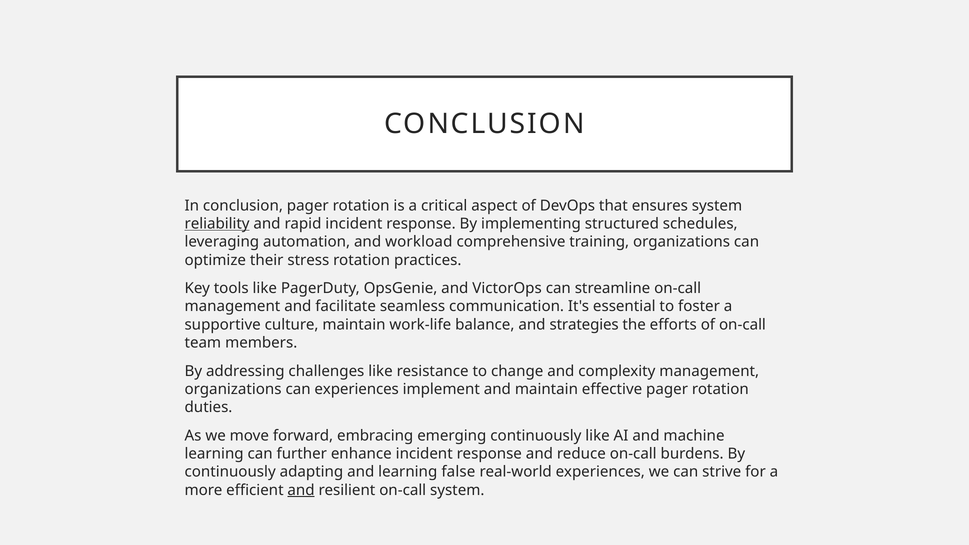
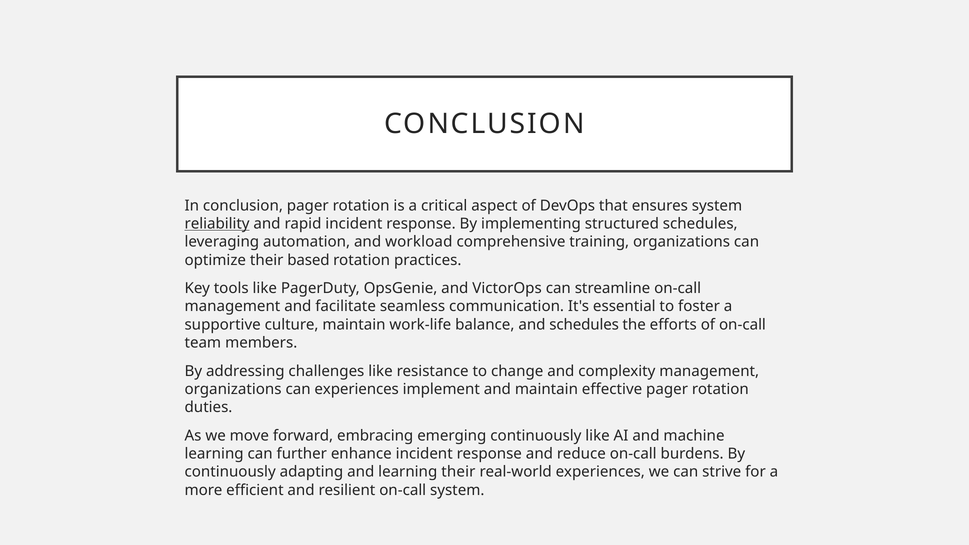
stress: stress -> based
and strategies: strategies -> schedules
learning false: false -> their
and at (301, 490) underline: present -> none
